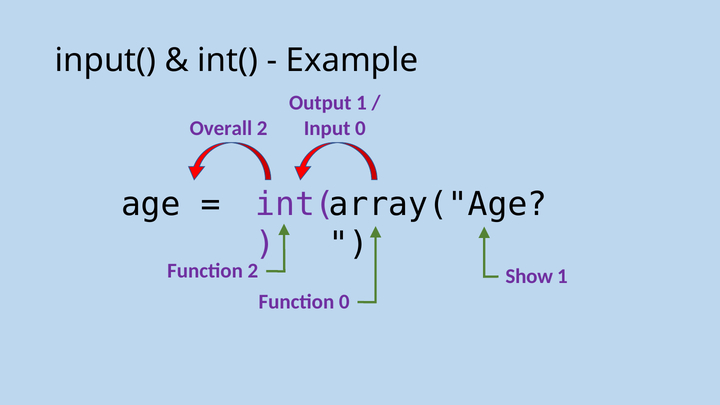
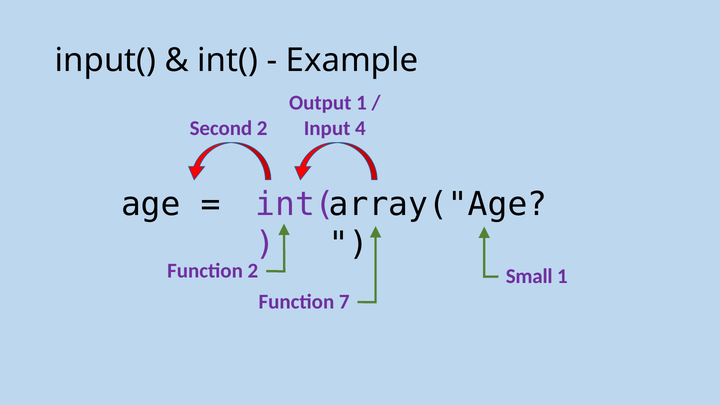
Input 0: 0 -> 4
Overall: Overall -> Second
Show: Show -> Small
Function 0: 0 -> 7
